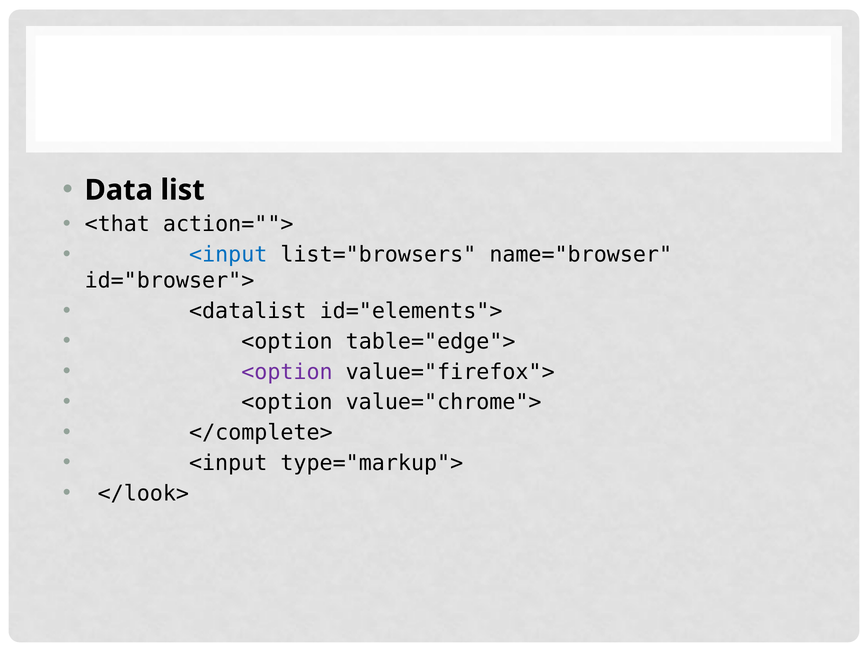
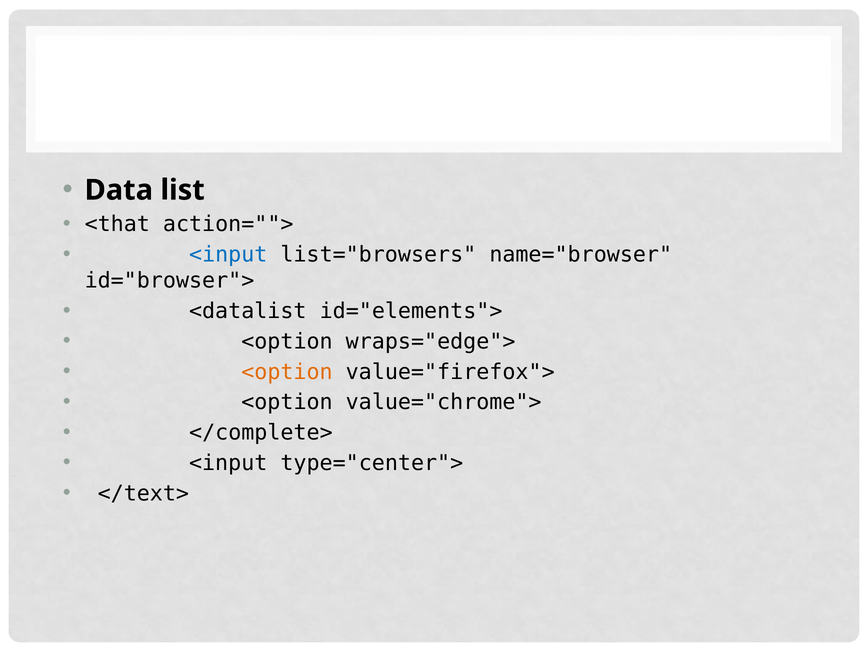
table="edge">: table="edge"> -> wraps="edge">
<option at (287, 372) colour: purple -> orange
type="markup">: type="markup"> -> type="center">
</look>: </look> -> </text>
